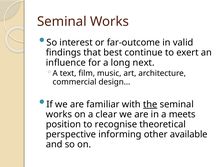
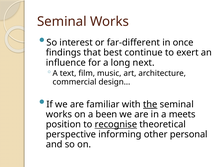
far-outcome: far-outcome -> far-different
valid: valid -> once
clear: clear -> been
recognise underline: none -> present
available: available -> personal
